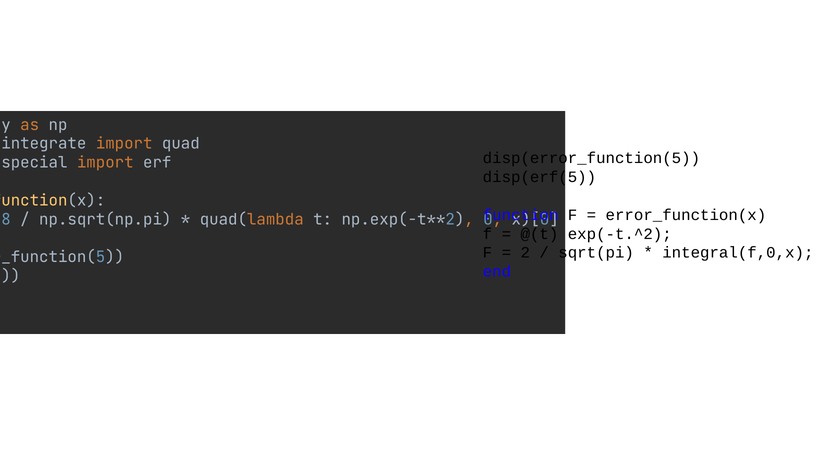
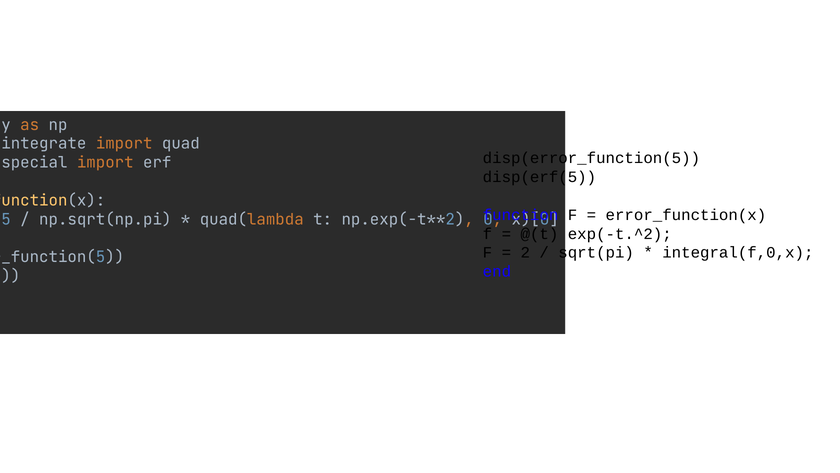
8: 8 -> 5
